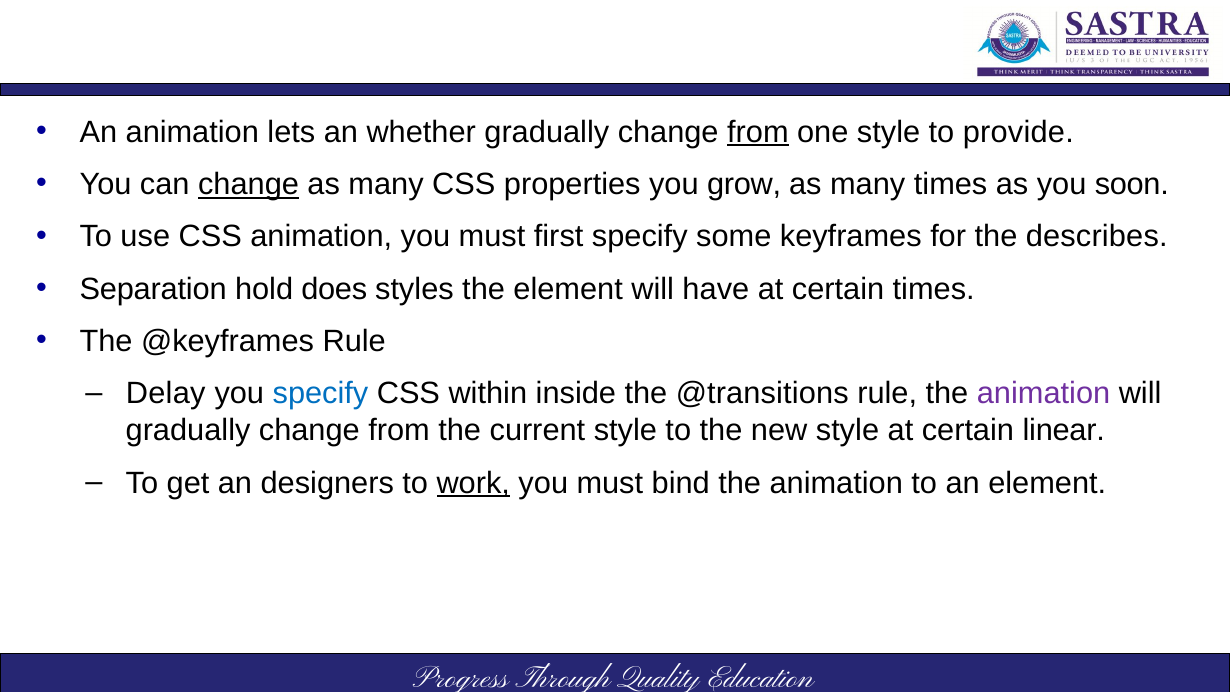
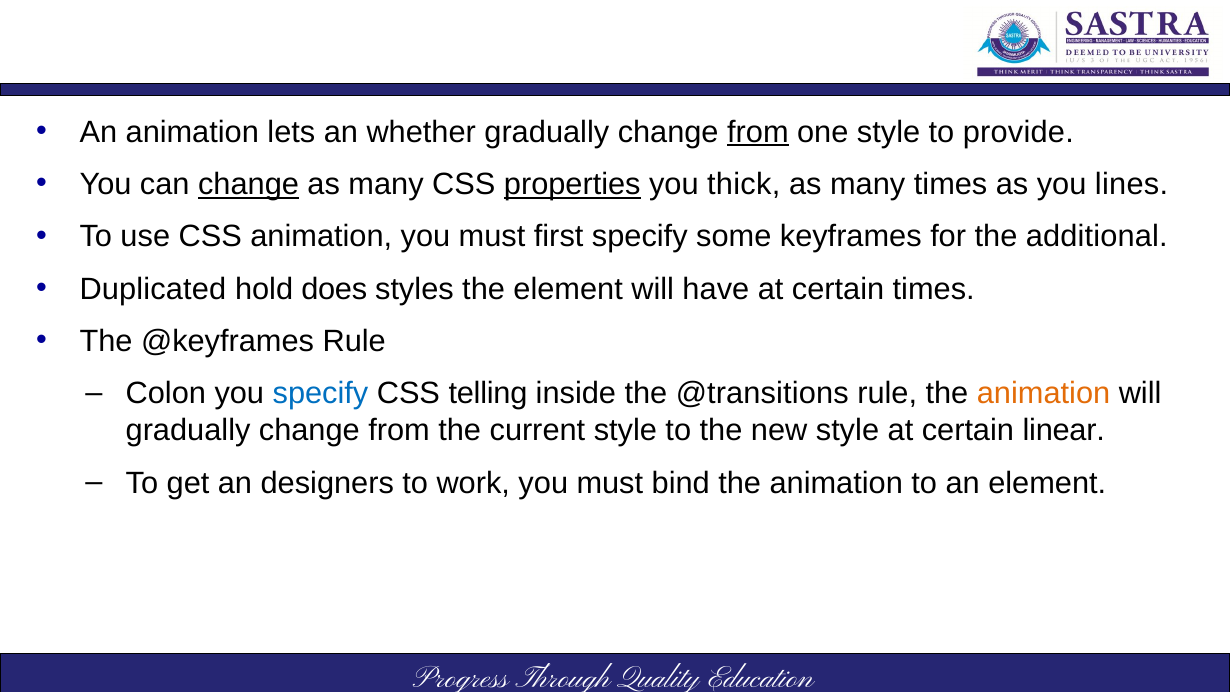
properties underline: none -> present
grow: grow -> thick
soon: soon -> lines
describes: describes -> additional
Separation: Separation -> Duplicated
Delay: Delay -> Colon
within: within -> telling
animation at (1044, 394) colour: purple -> orange
work underline: present -> none
